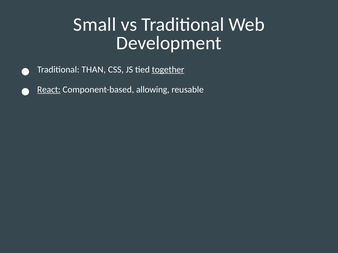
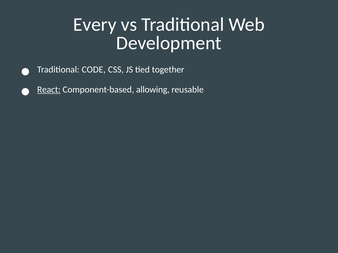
Small: Small -> Every
THAN: THAN -> CODE
together underline: present -> none
